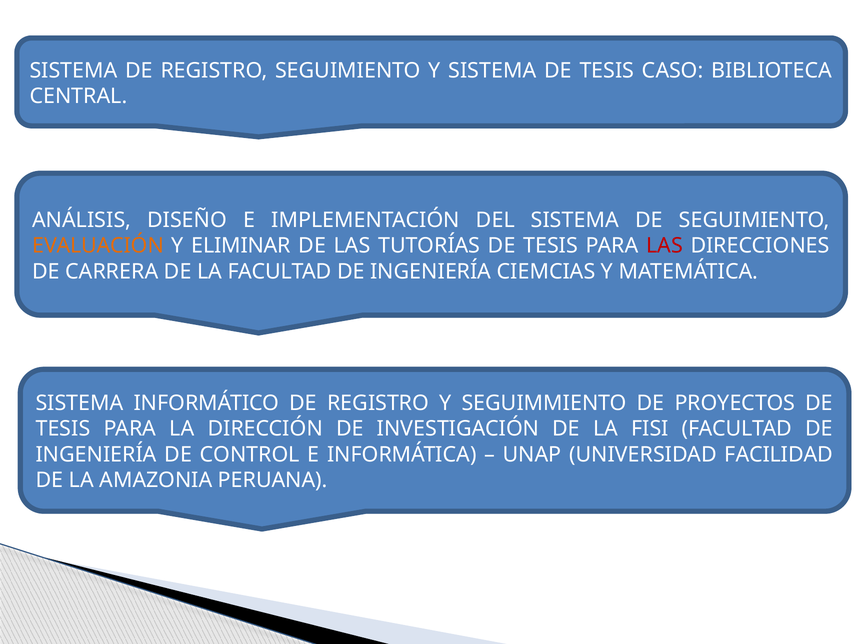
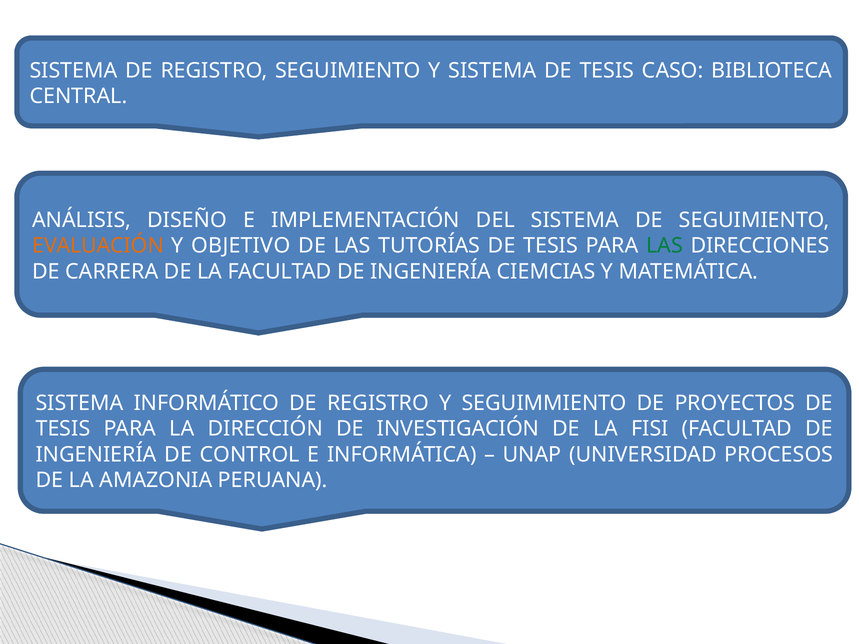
ELIMINAR: ELIMINAR -> OBJETIVO
LAS at (664, 246) colour: red -> green
FACILIDAD: FACILIDAD -> PROCESOS
